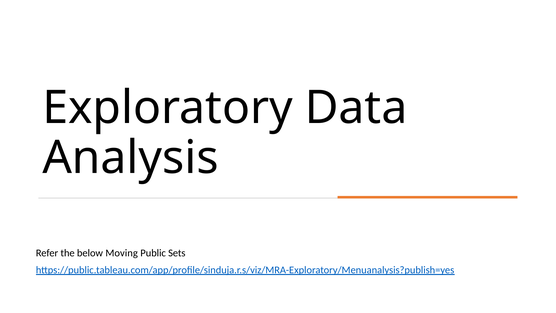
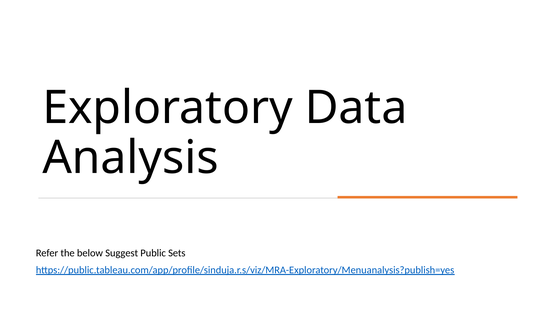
Moving: Moving -> Suggest
